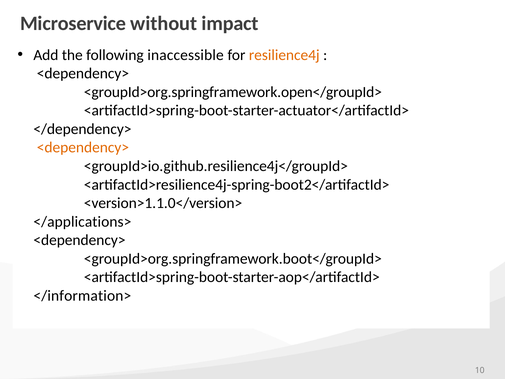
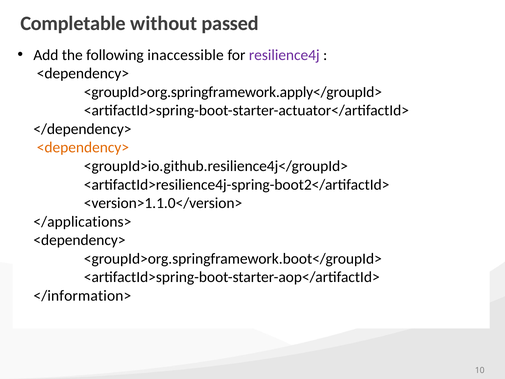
Microservice: Microservice -> Completable
impact: impact -> passed
resilience4j colour: orange -> purple
<groupId>org.springframework.open</groupId>: <groupId>org.springframework.open</groupId> -> <groupId>org.springframework.apply</groupId>
